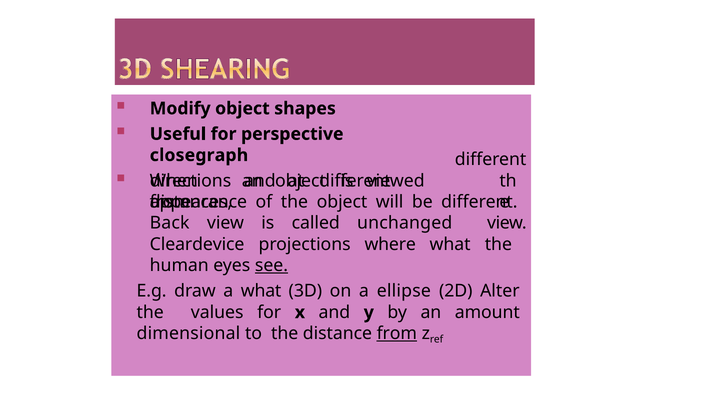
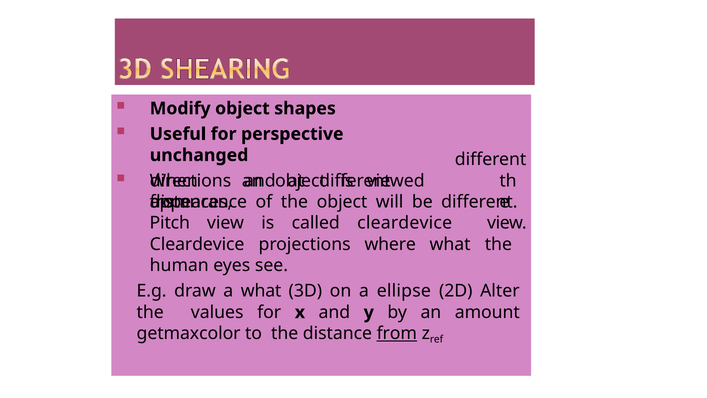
closegraph: closegraph -> unchanged
Back: Back -> Pitch
called unchanged: unchanged -> cleardevice
see underline: present -> none
dimensional: dimensional -> getmaxcolor
